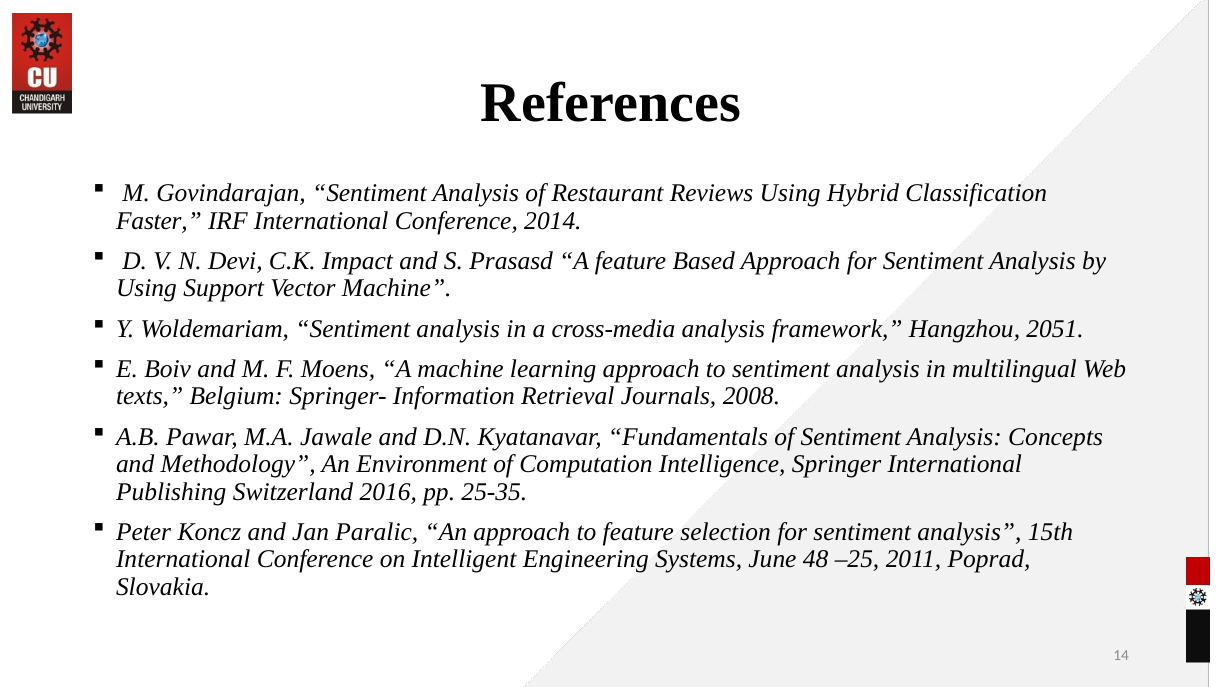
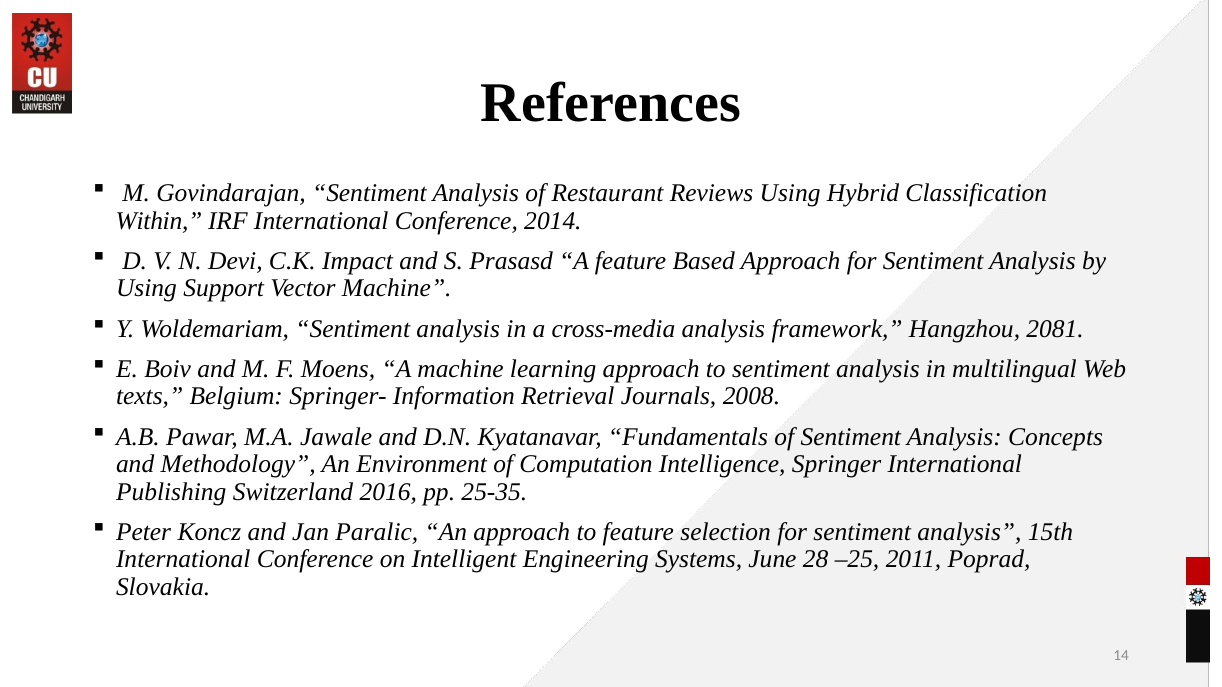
Faster: Faster -> Within
2051: 2051 -> 2081
48: 48 -> 28
